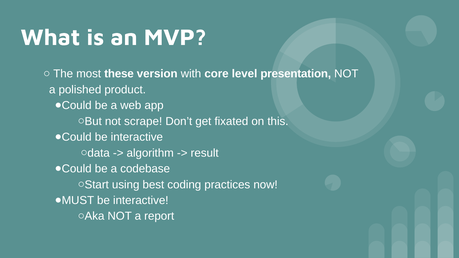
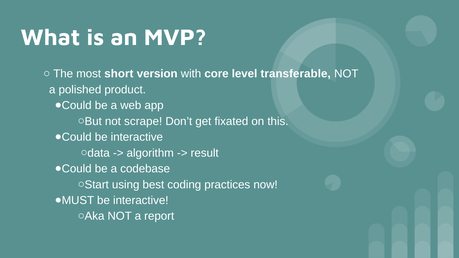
these: these -> short
presentation: presentation -> transferable
